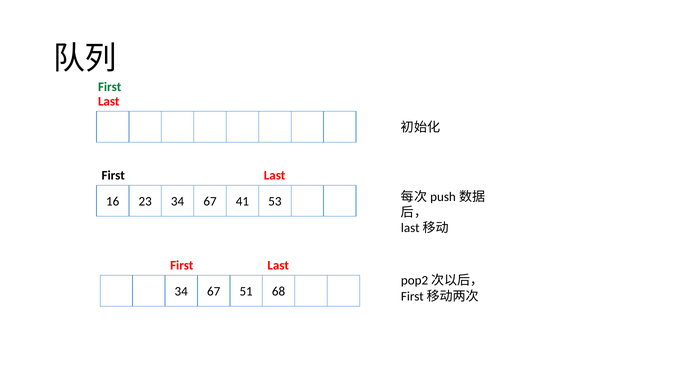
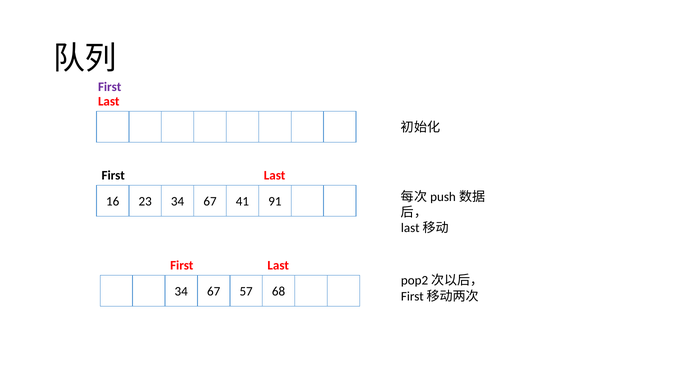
First at (110, 87) colour: green -> purple
53: 53 -> 91
51: 51 -> 57
